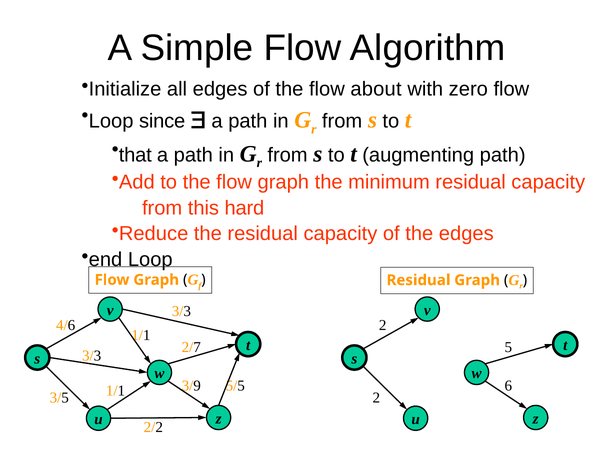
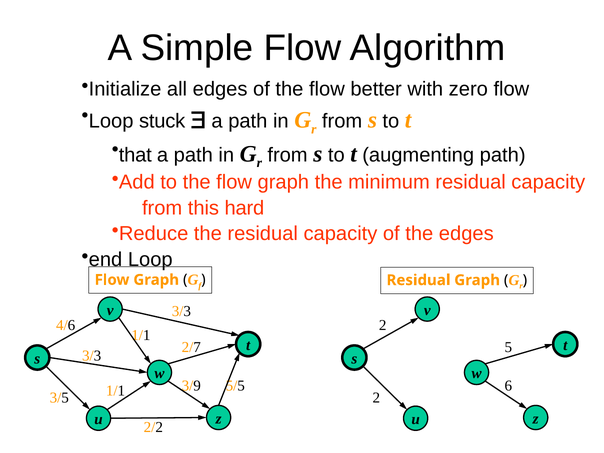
about: about -> better
since: since -> stuck
